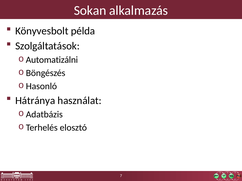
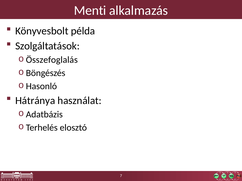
Sokan: Sokan -> Menti
Automatizálni: Automatizálni -> Összefoglalás
